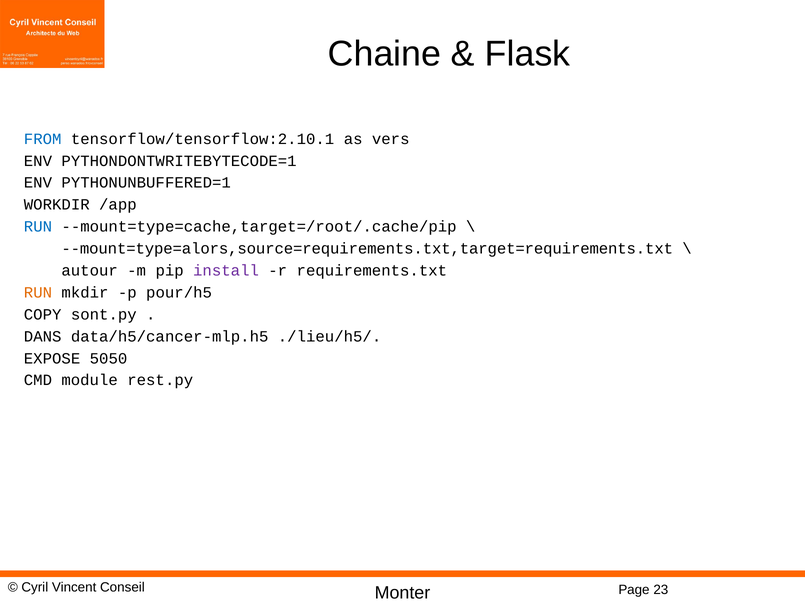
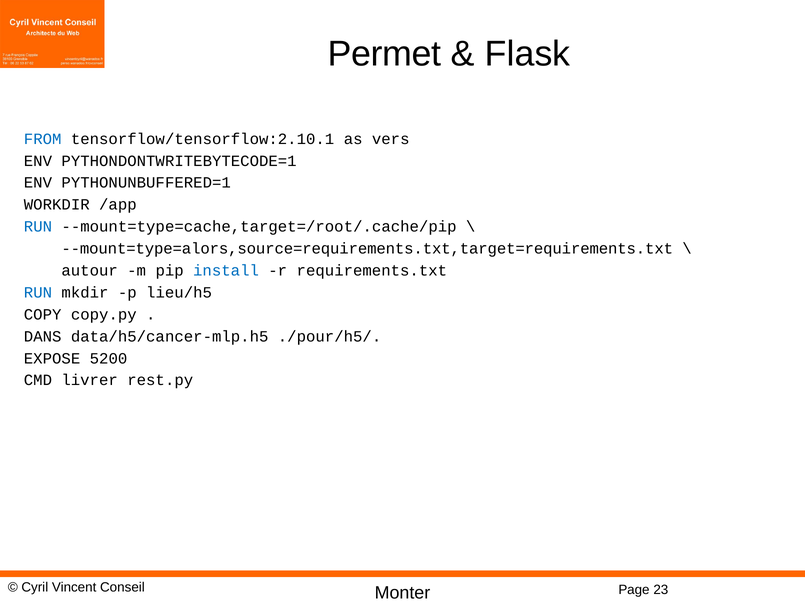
Chaine: Chaine -> Permet
install colour: purple -> blue
RUN at (38, 292) colour: orange -> blue
pour/h5: pour/h5 -> lieu/h5
sont.py: sont.py -> copy.py
./lieu/h5/: ./lieu/h5/ -> ./pour/h5/
5050: 5050 -> 5200
module: module -> livrer
